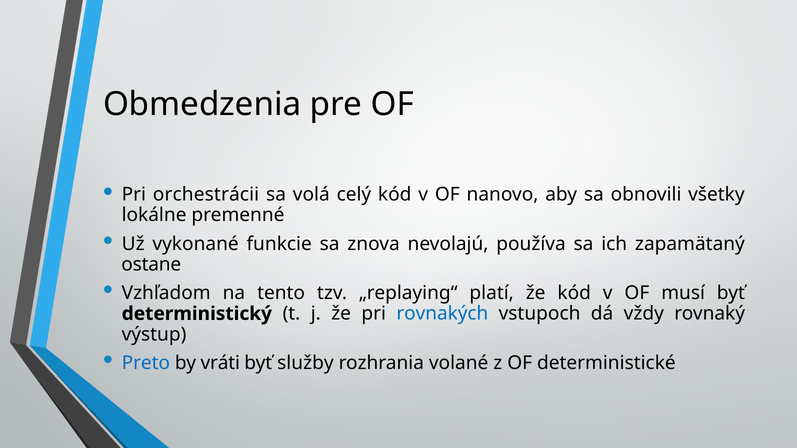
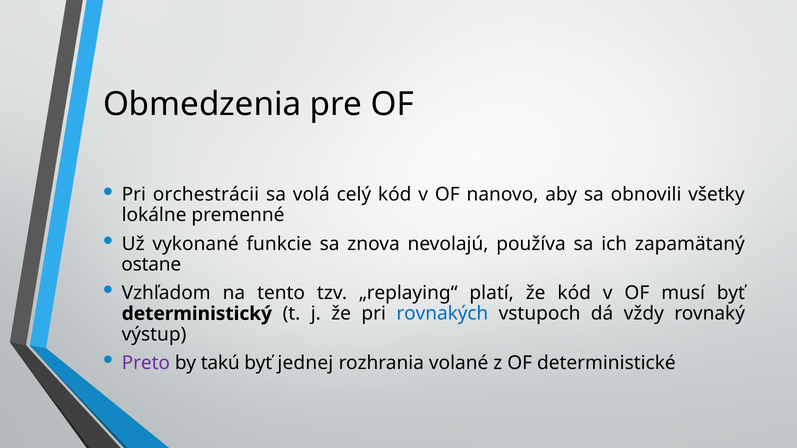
Preto colour: blue -> purple
vráti: vráti -> takú
služby: služby -> jednej
